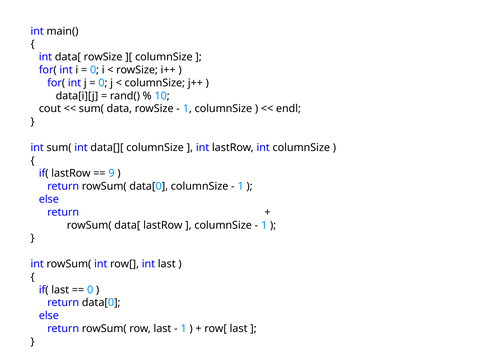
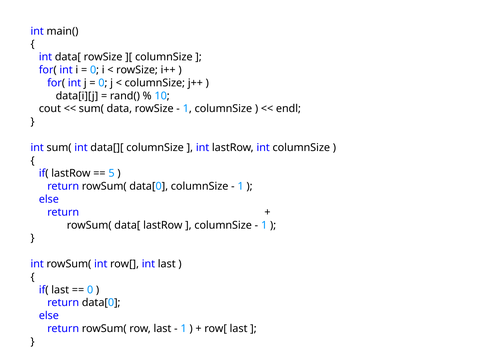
9: 9 -> 5
